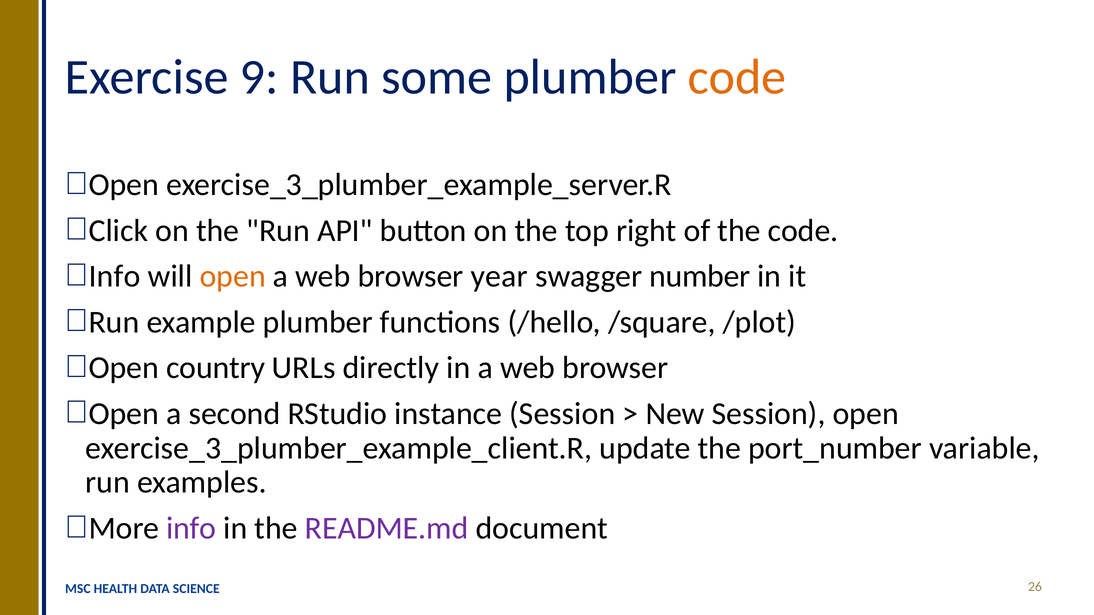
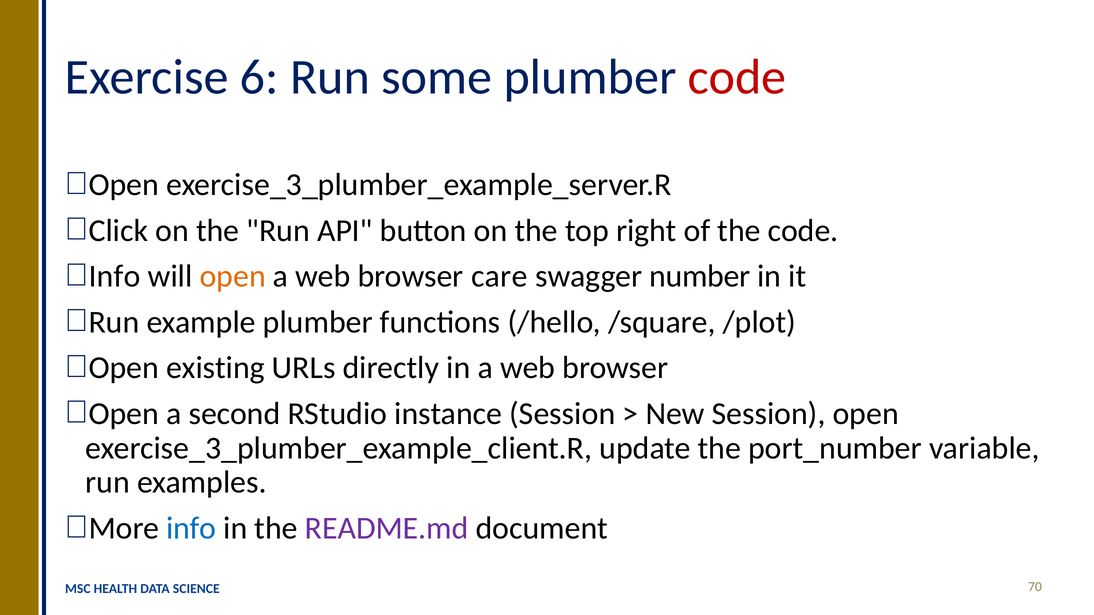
9: 9 -> 6
code at (737, 77) colour: orange -> red
year: year -> care
country: country -> existing
info at (191, 529) colour: purple -> blue
26: 26 -> 70
